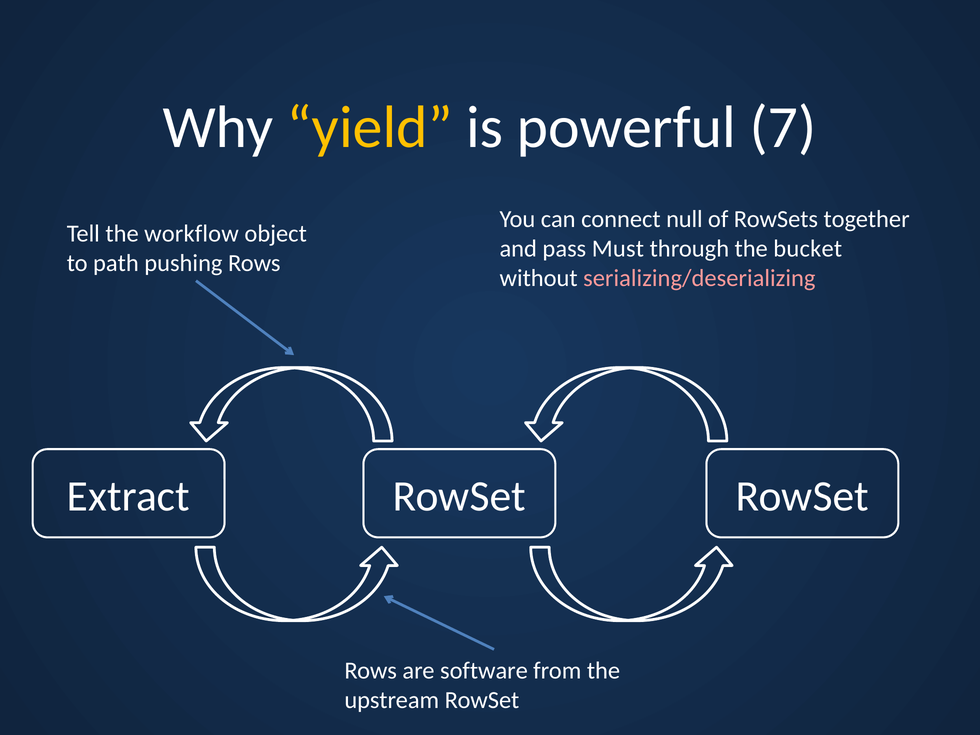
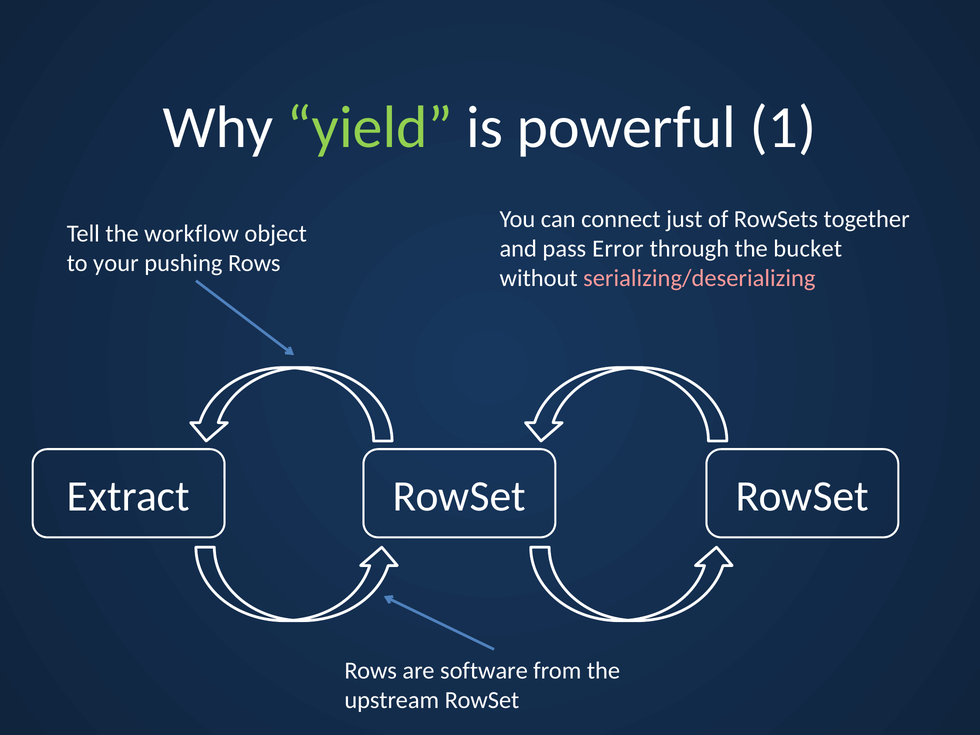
yield colour: yellow -> light green
7: 7 -> 1
null: null -> just
Must: Must -> Error
path: path -> your
